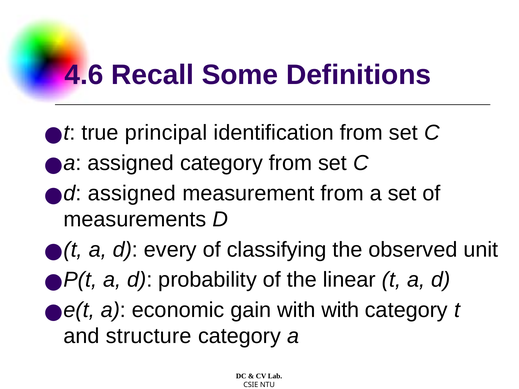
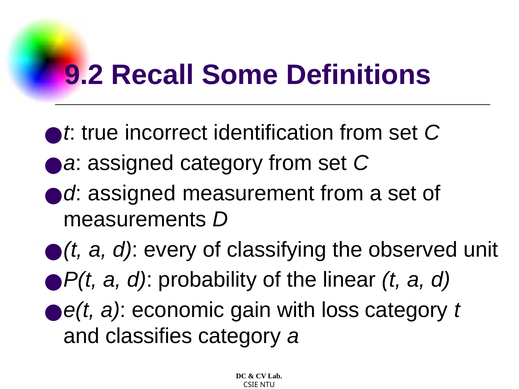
4.6: 4.6 -> 9.2
principal: principal -> incorrect
with with: with -> loss
structure: structure -> classifies
